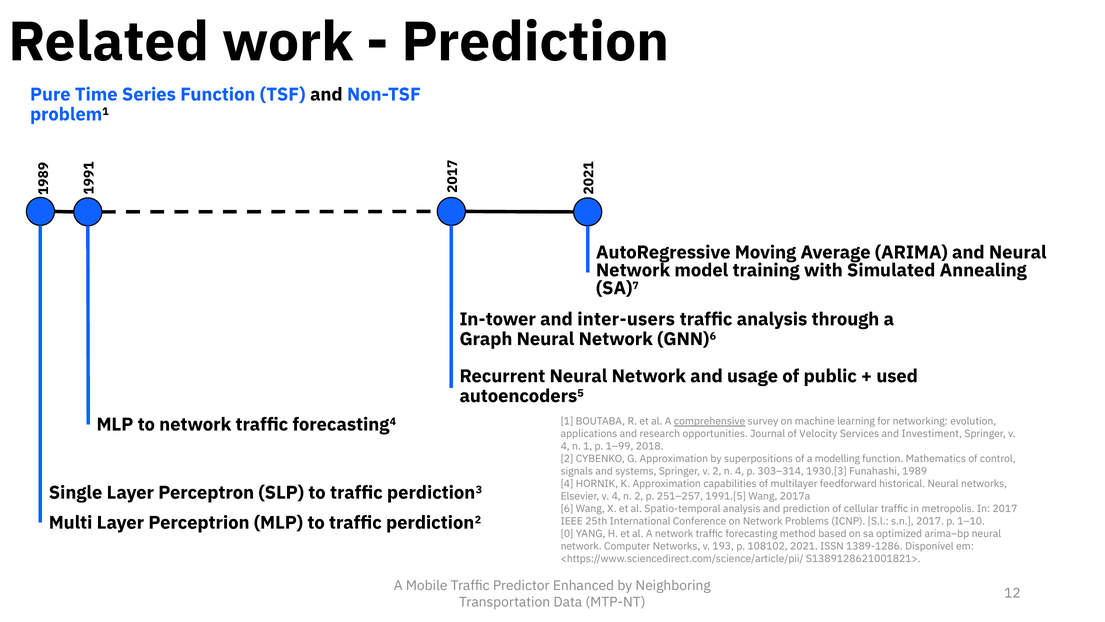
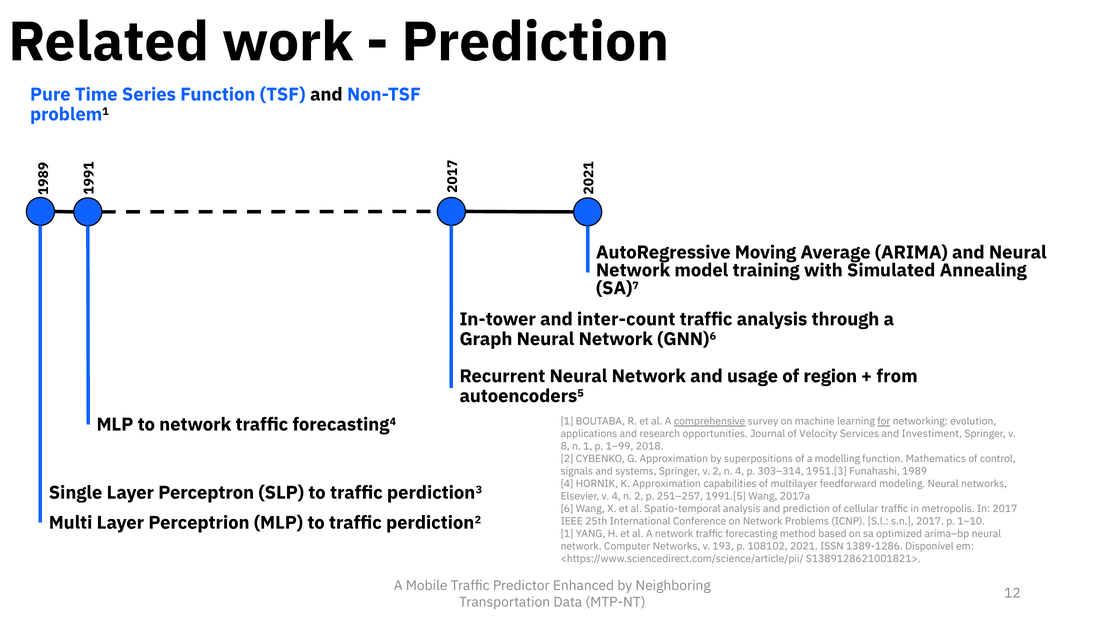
inter-users: inter-users -> inter-count
public: public -> region
used: used -> from
for underline: none -> present
4 at (565, 446): 4 -> 8
1930.[3: 1930.[3 -> 1951.[3
historical: historical -> modeling
0 at (567, 533): 0 -> 1
